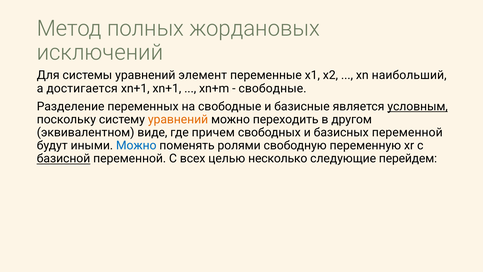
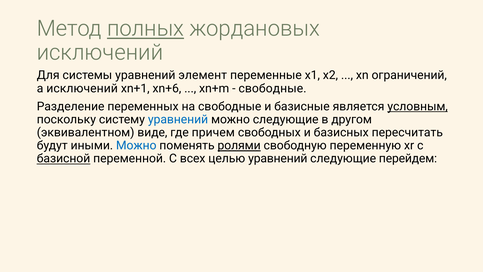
полных underline: none -> present
наибольший: наибольший -> ограничений
а достигается: достигается -> исключений
xn+1 xn+1: xn+1 -> xn+6
уравнений at (178, 119) colour: orange -> blue
можно переходить: переходить -> следующие
базисных переменной: переменной -> пересчитать
ролями underline: none -> present
целью несколько: несколько -> уравнений
